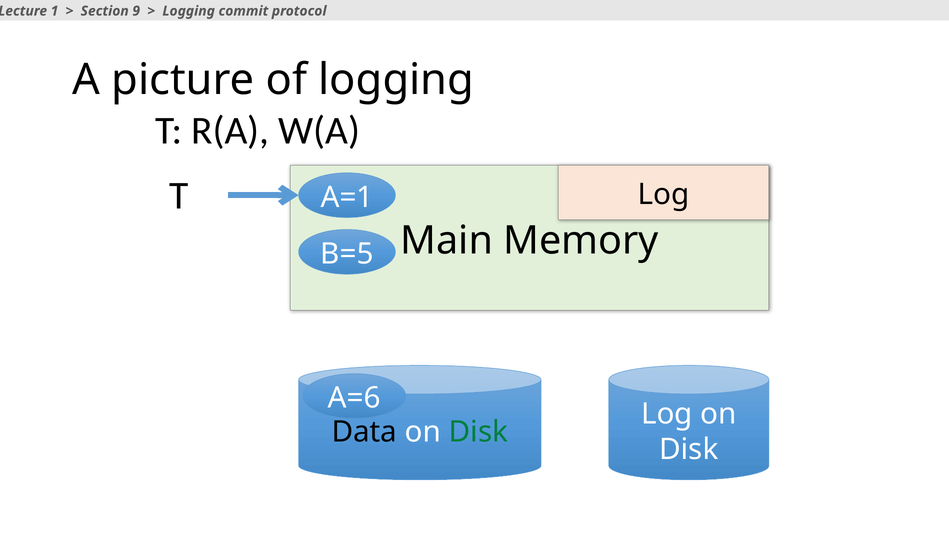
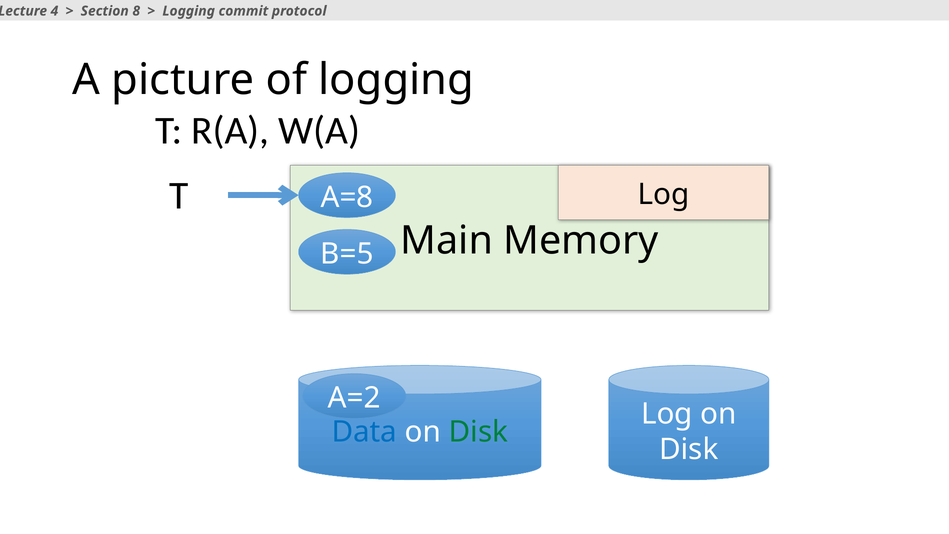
1: 1 -> 4
9: 9 -> 8
A=1: A=1 -> A=8
A=6: A=6 -> A=2
Data colour: black -> blue
